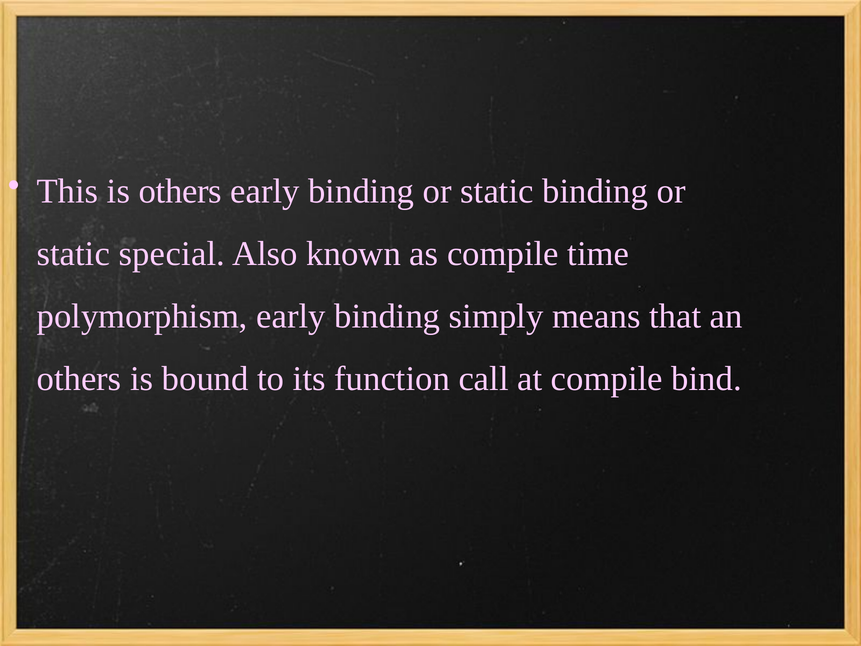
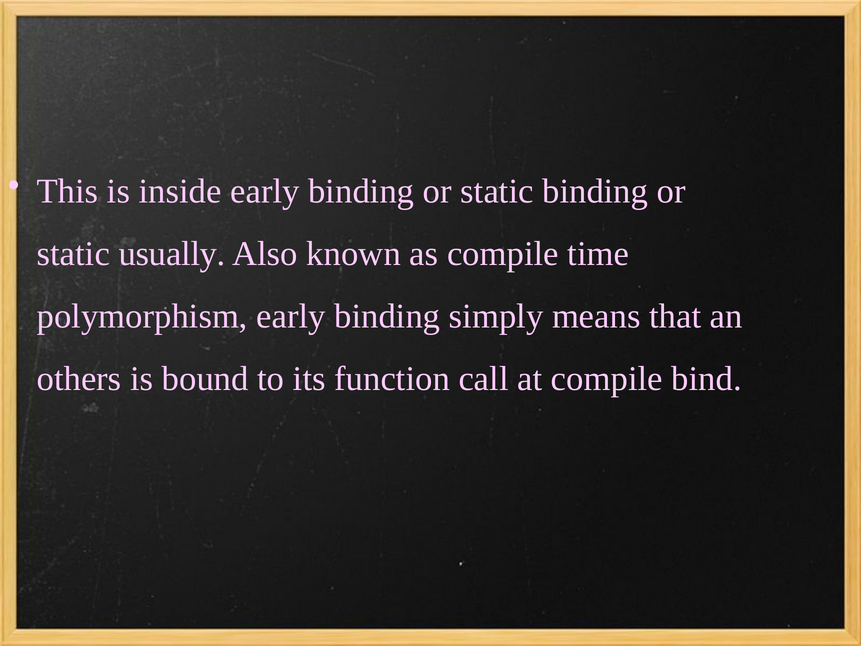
is others: others -> inside
special: special -> usually
